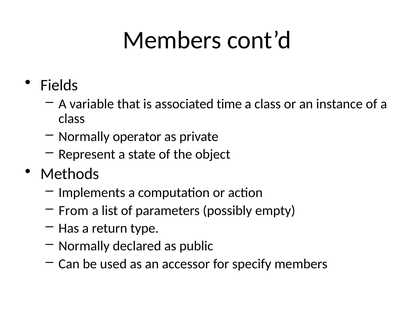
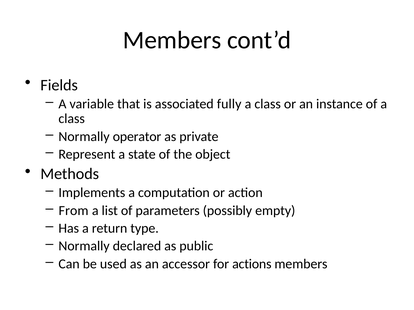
time: time -> fully
specify: specify -> actions
